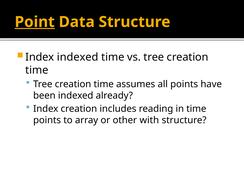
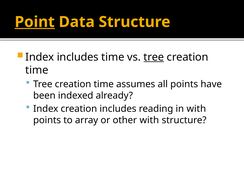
Index indexed: indexed -> includes
tree at (154, 57) underline: none -> present
in time: time -> with
